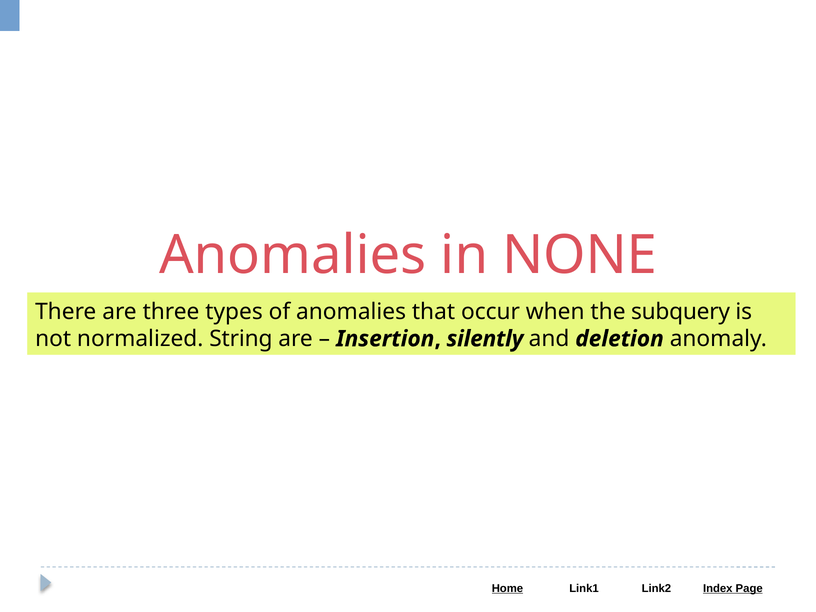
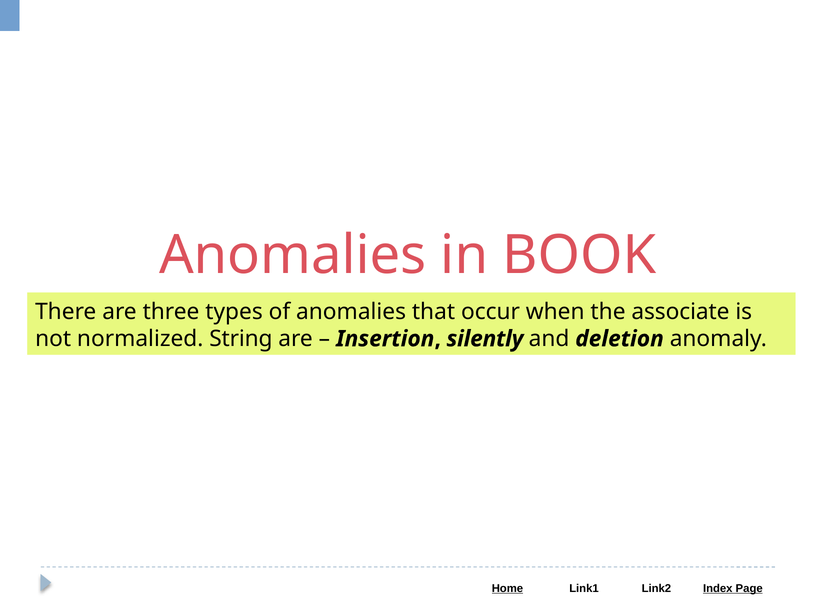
NONE: NONE -> BOOK
subquery: subquery -> associate
